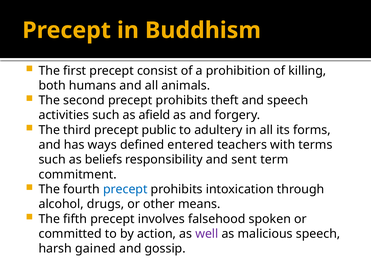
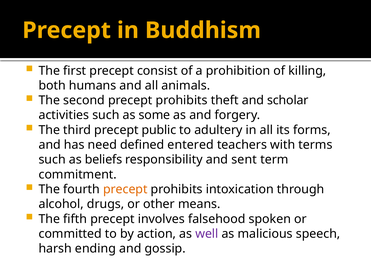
and speech: speech -> scholar
afield: afield -> some
ways: ways -> need
precept at (125, 189) colour: blue -> orange
gained: gained -> ending
